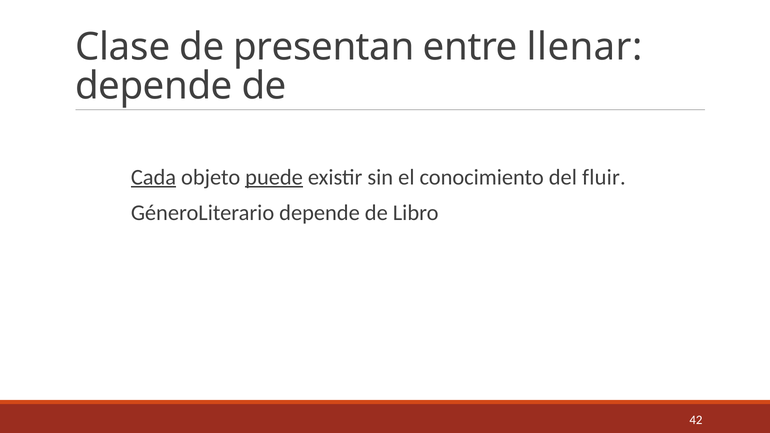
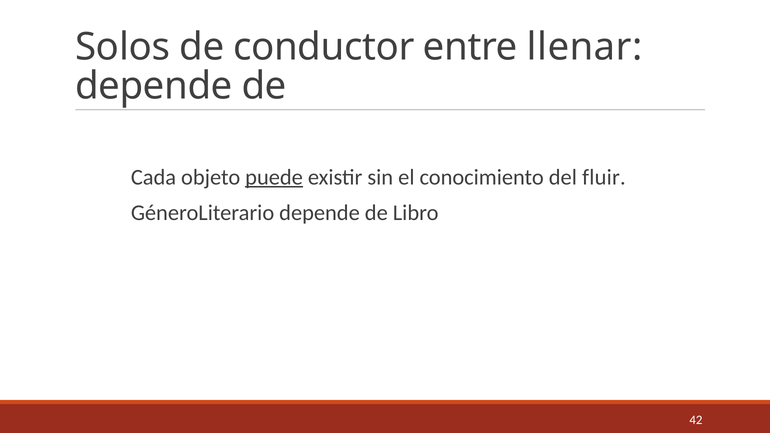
Clase: Clase -> Solos
presentan: presentan -> conductor
Cada underline: present -> none
